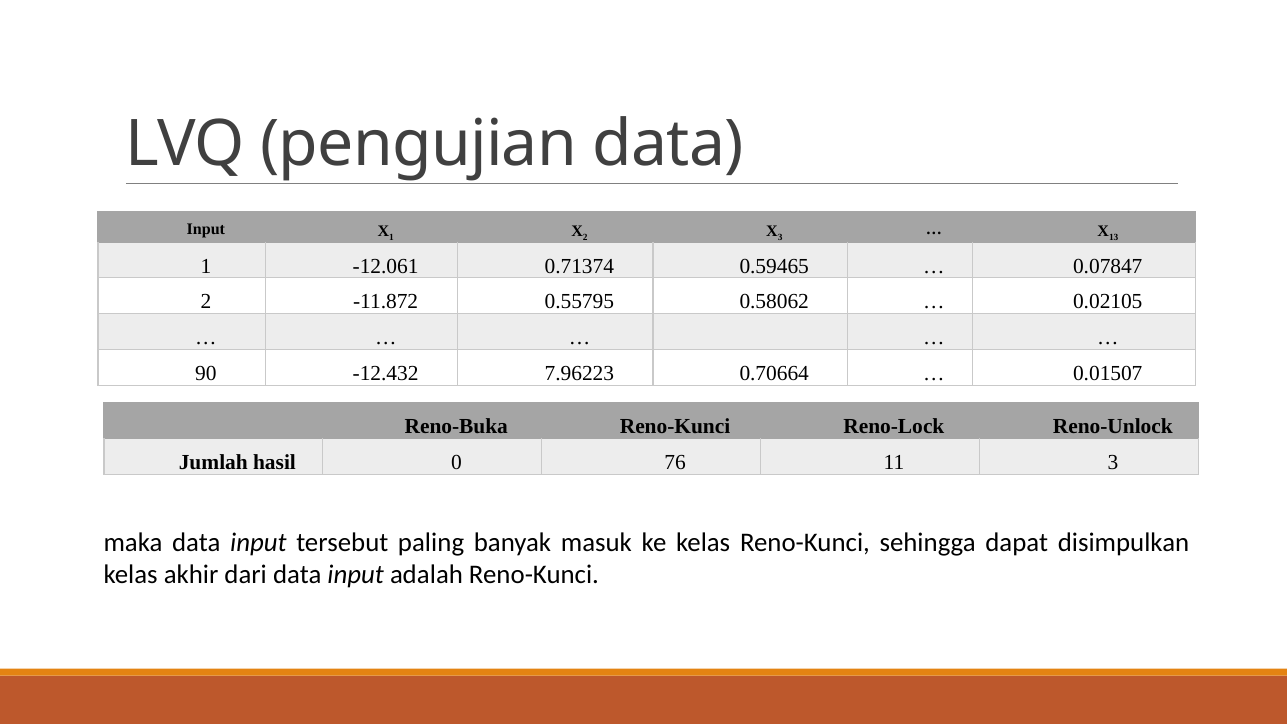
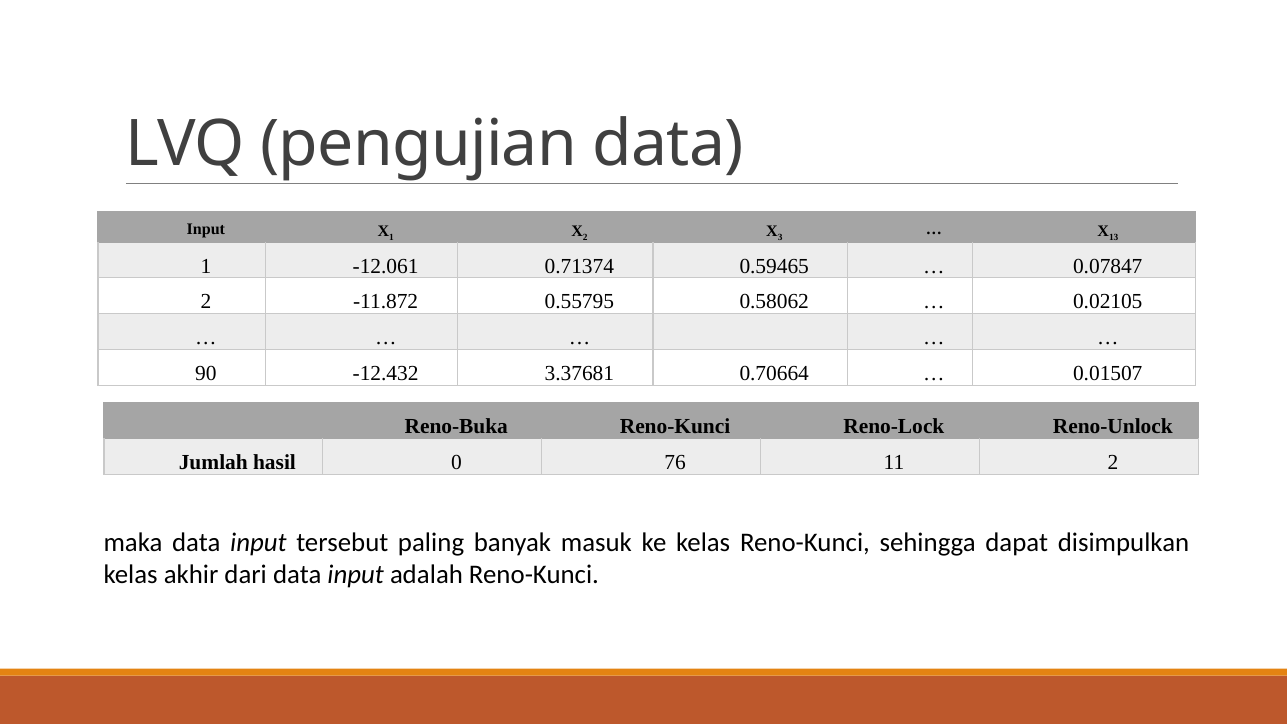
7.96223: 7.96223 -> 3.37681
11 3: 3 -> 2
